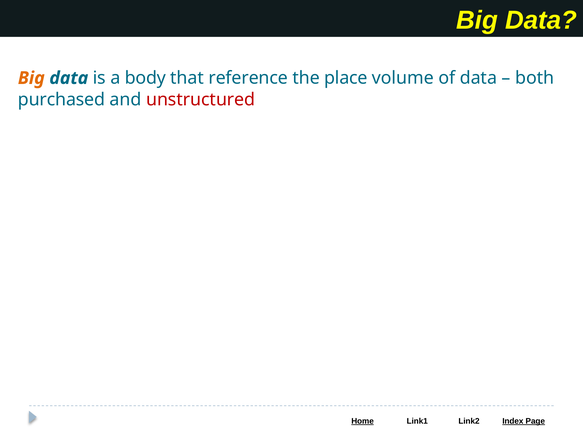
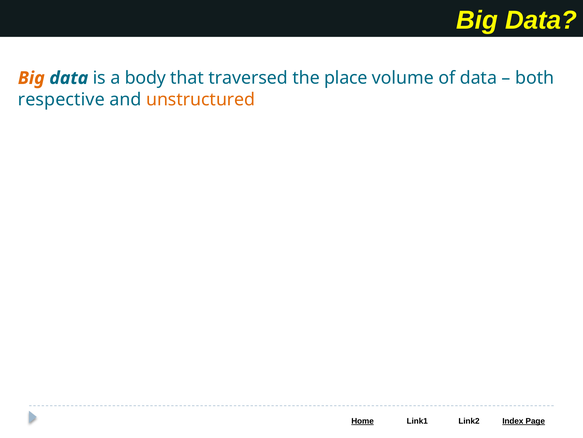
reference: reference -> traversed
purchased: purchased -> respective
unstructured colour: red -> orange
